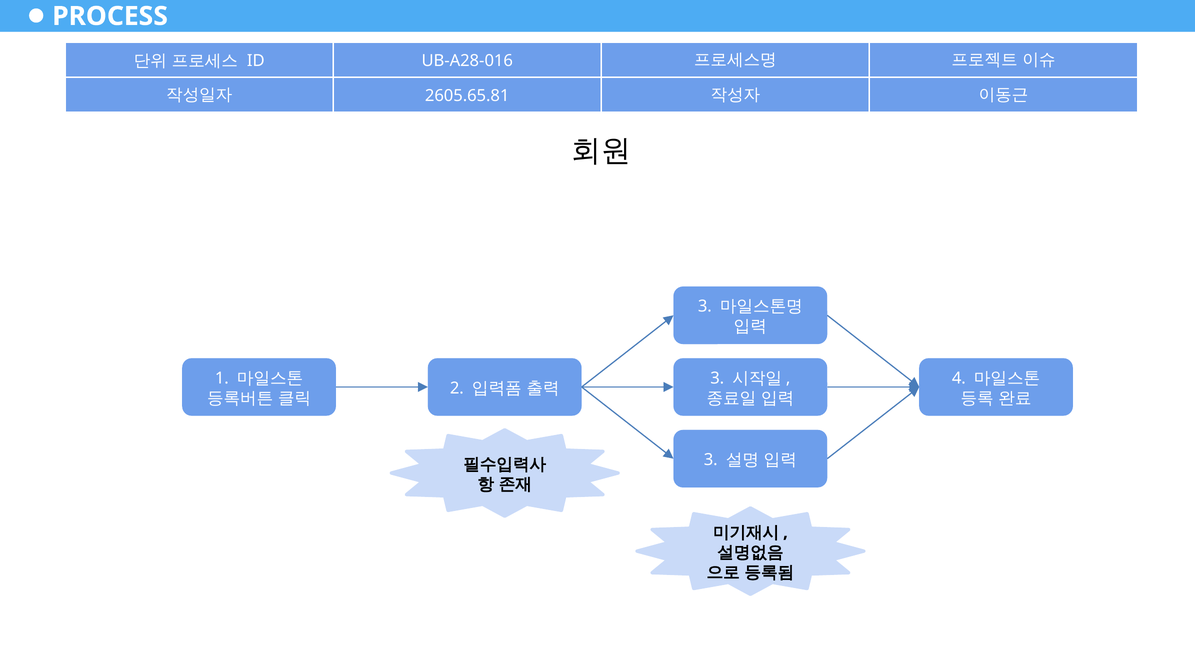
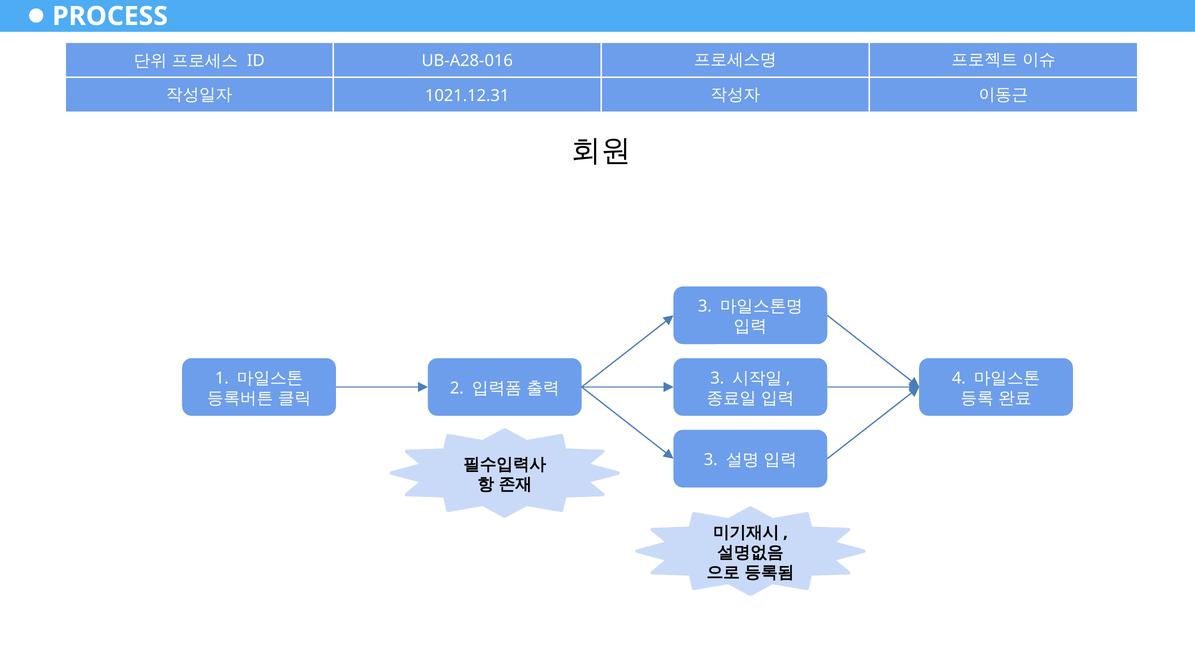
2605.65.81: 2605.65.81 -> 1021.12.31
